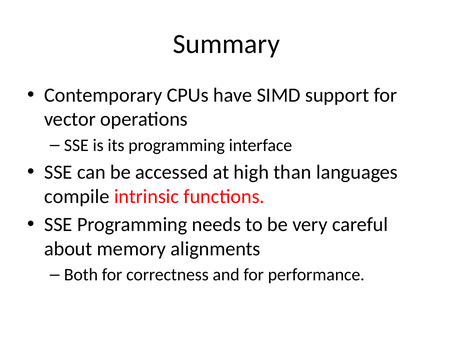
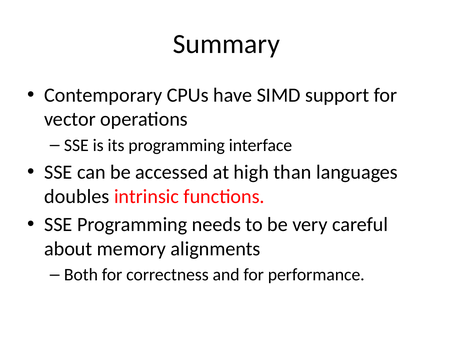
compile: compile -> doubles
